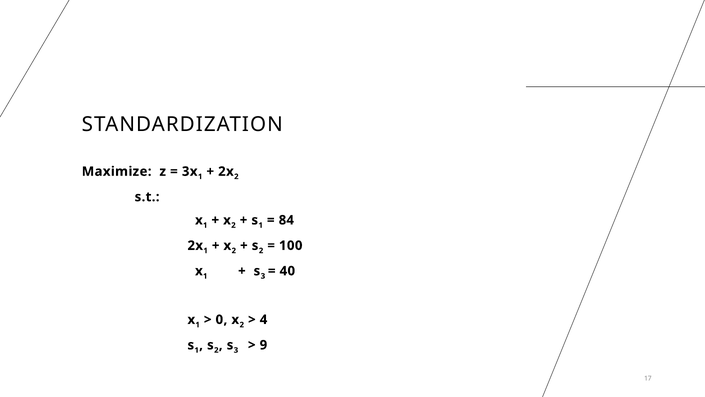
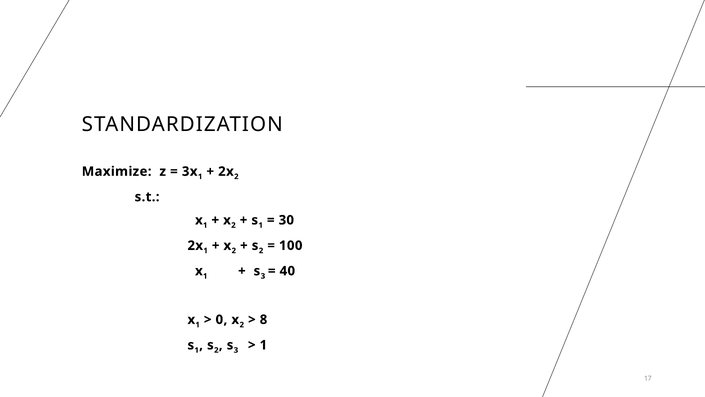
84: 84 -> 30
4: 4 -> 8
9 at (263, 345): 9 -> 1
